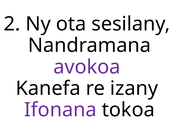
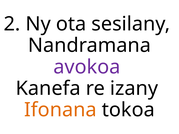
Ifonana colour: purple -> orange
